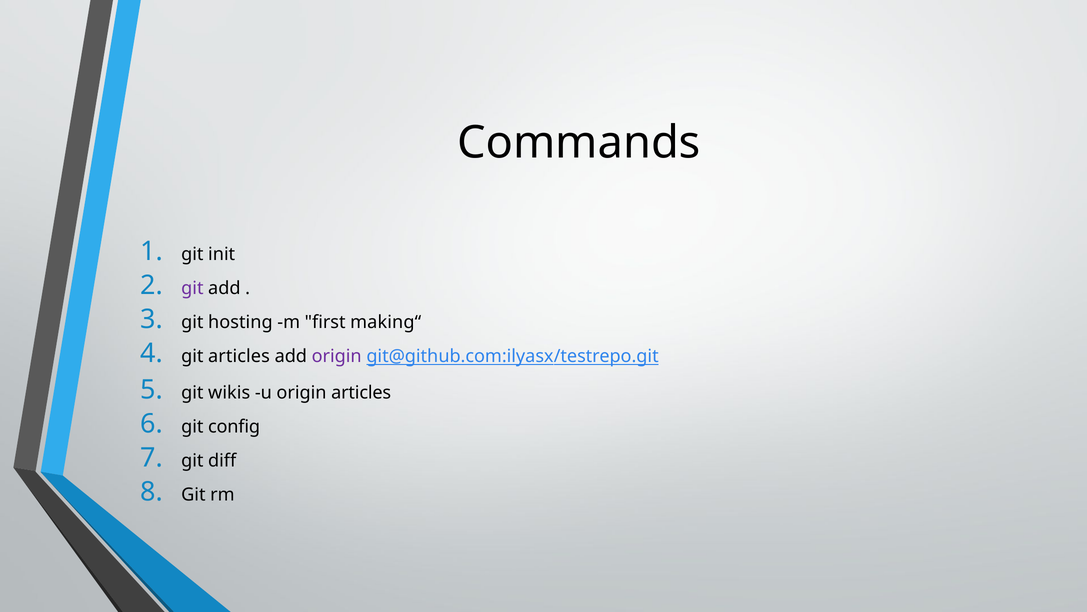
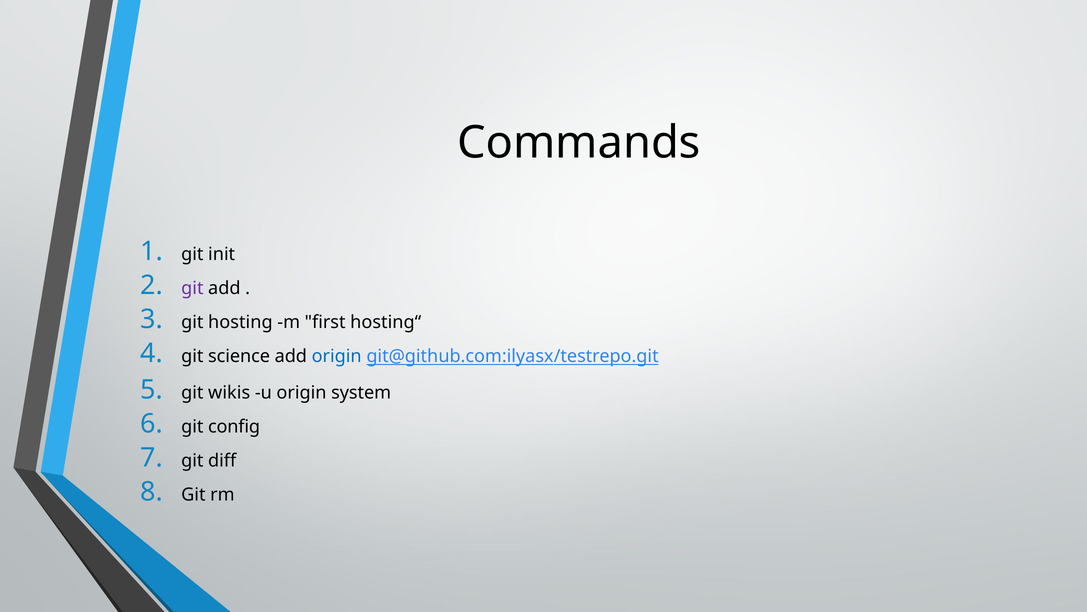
making“: making“ -> hosting“
git articles: articles -> science
origin at (337, 356) colour: purple -> blue
origin articles: articles -> system
